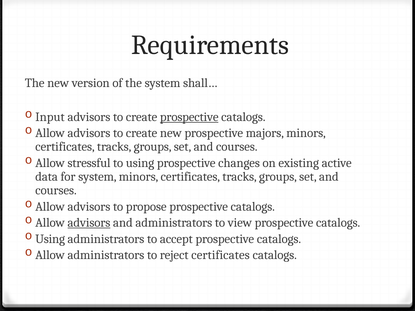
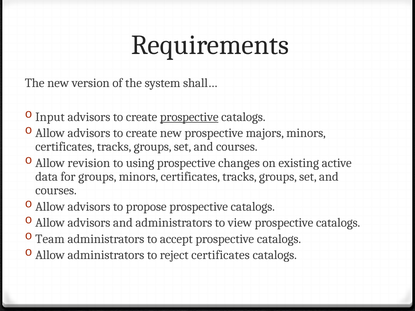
stressful: stressful -> revision
for system: system -> groups
advisors at (89, 223) underline: present -> none
Using at (50, 239): Using -> Team
